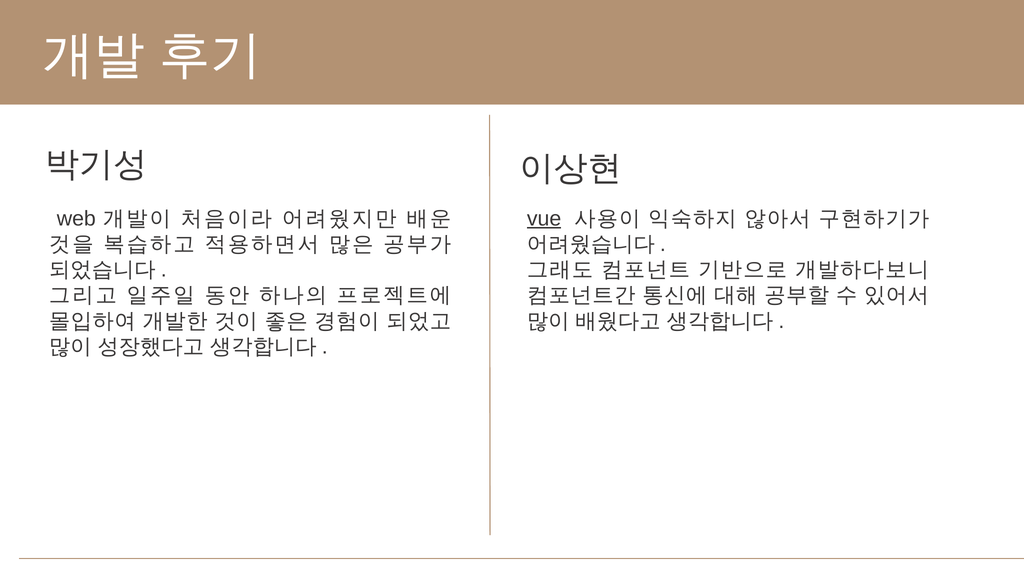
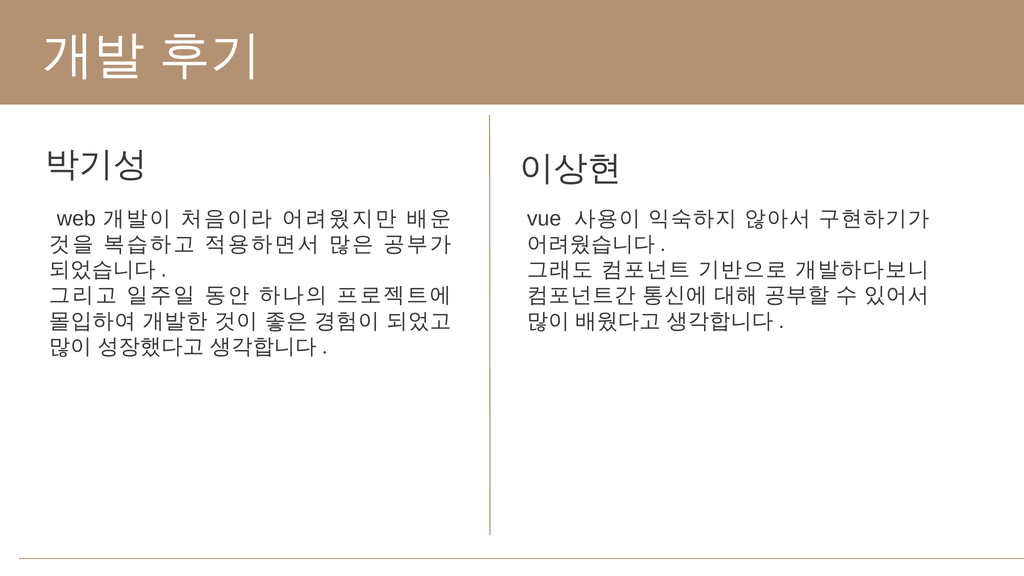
vue underline: present -> none
